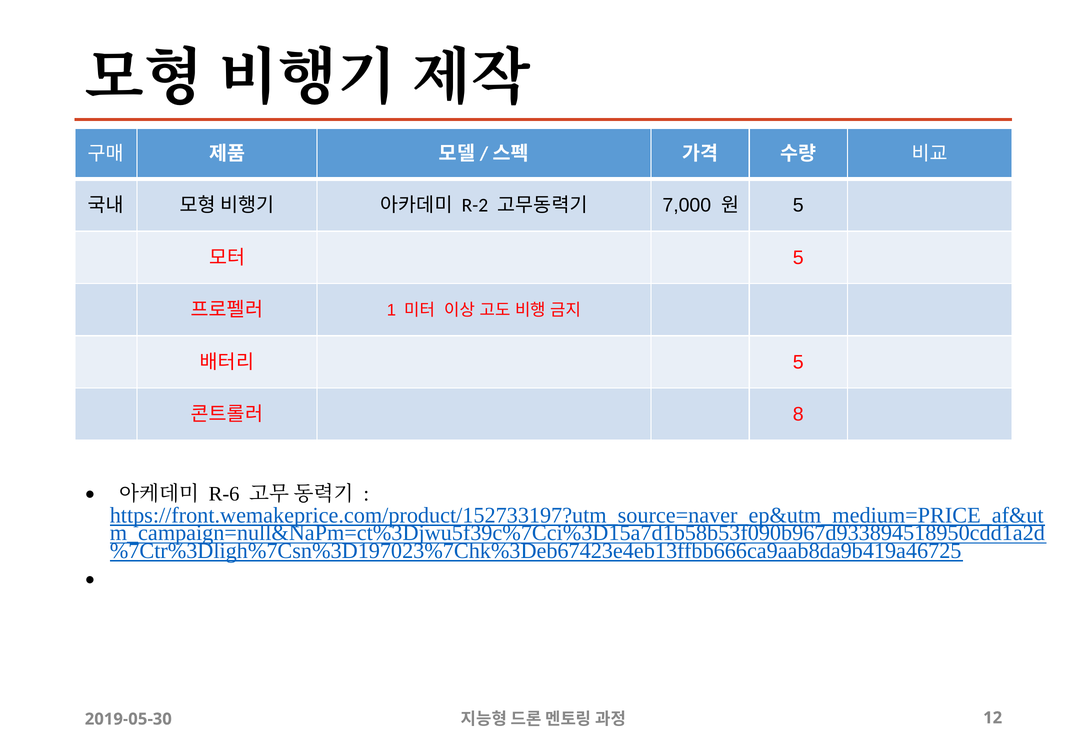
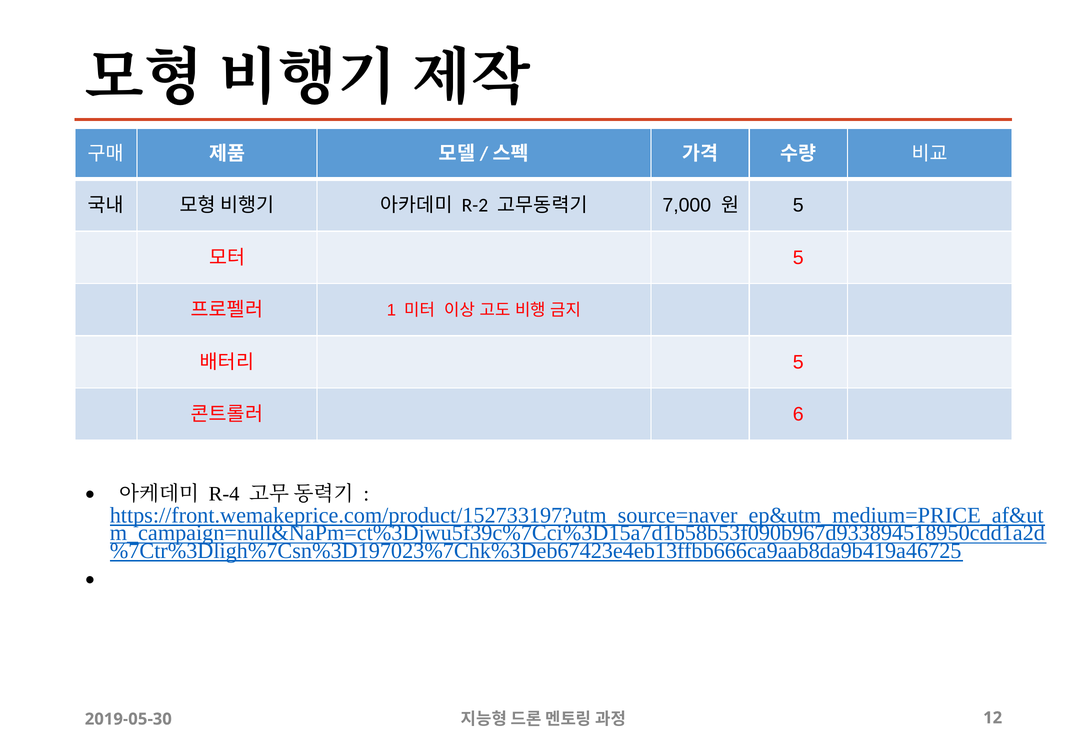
8: 8 -> 6
R-6: R-6 -> R-4
